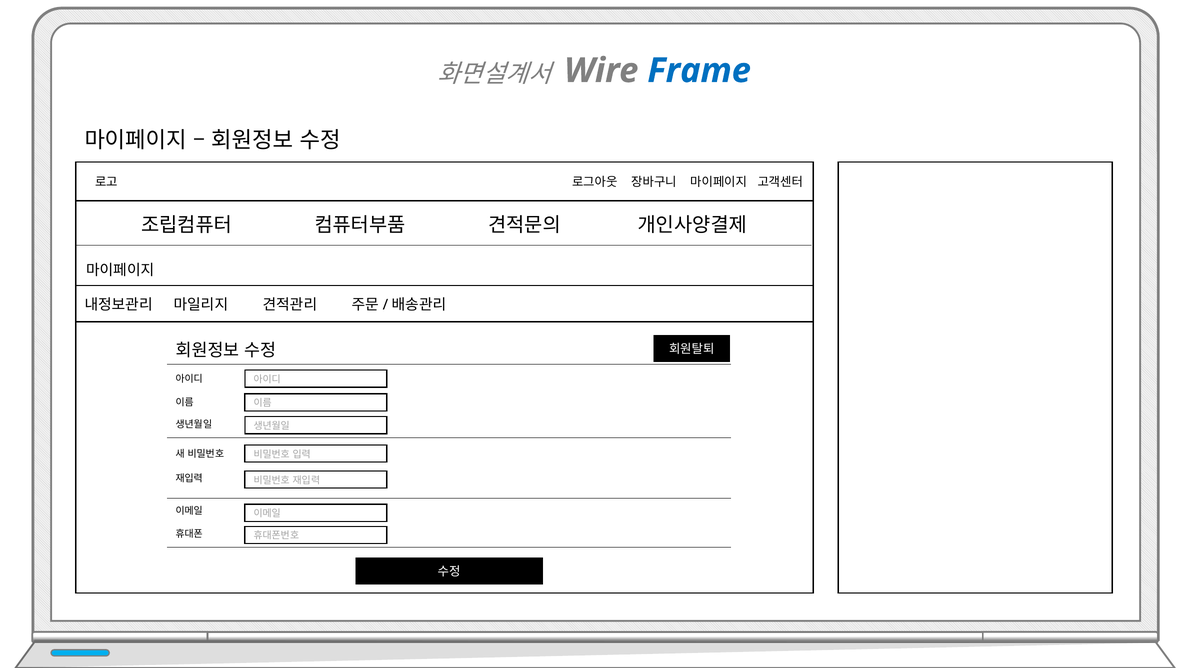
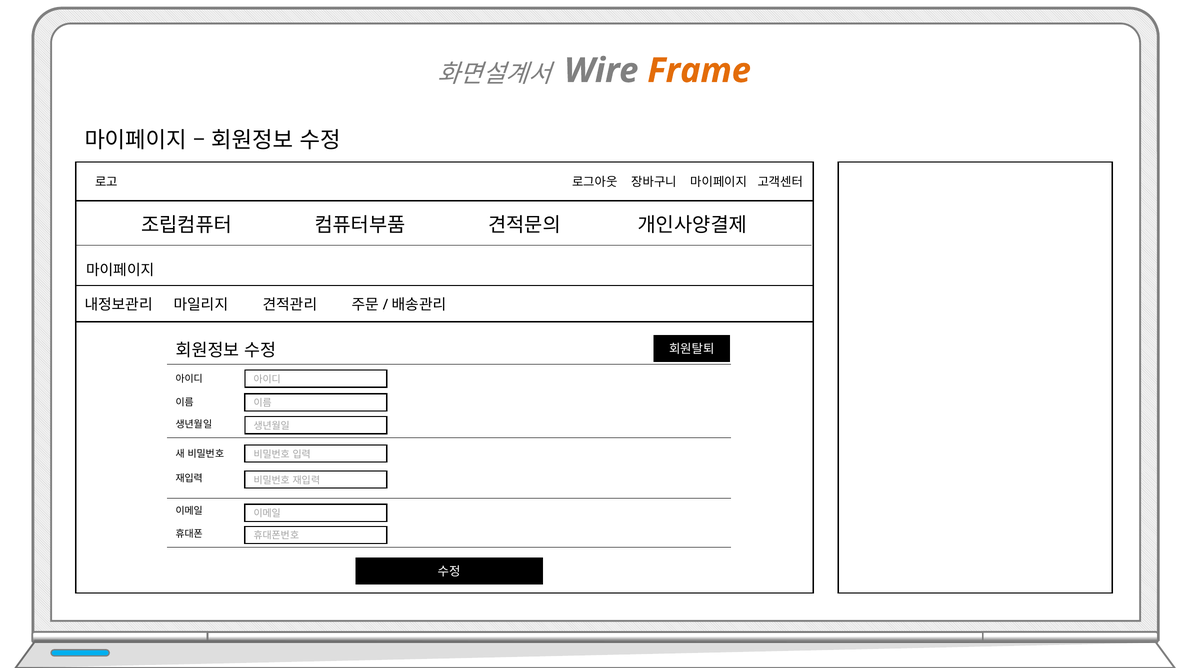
Frame colour: blue -> orange
